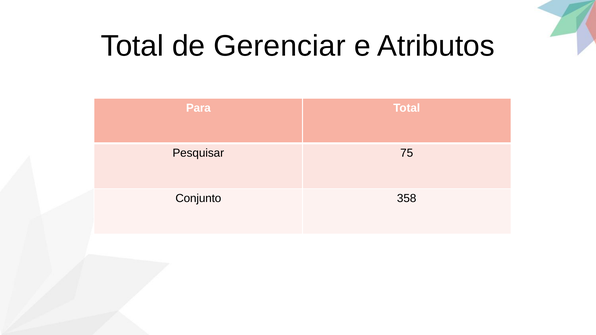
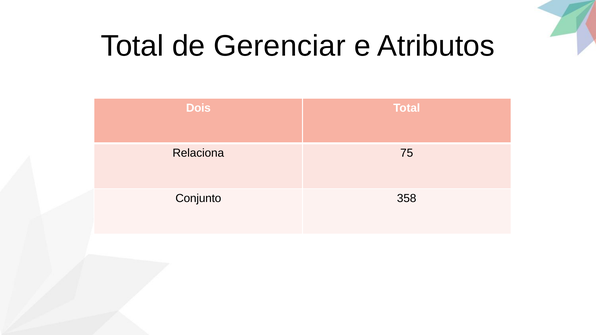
Para: Para -> Dois
Pesquisar: Pesquisar -> Relaciona
